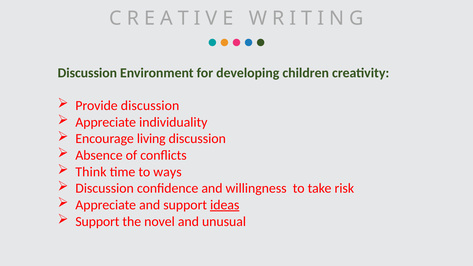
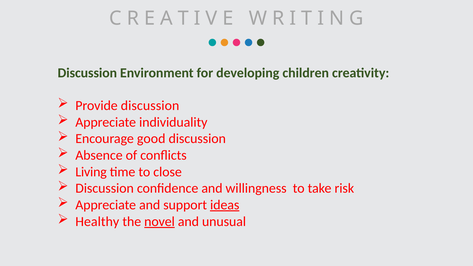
living: living -> good
Think: Think -> Living
ways: ways -> close
Support at (97, 222): Support -> Healthy
novel underline: none -> present
